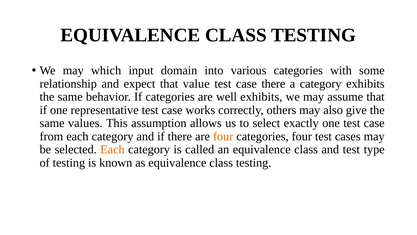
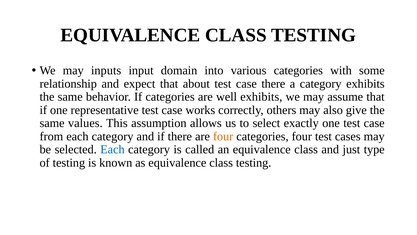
which: which -> inputs
value: value -> about
Each at (112, 149) colour: orange -> blue
and test: test -> just
